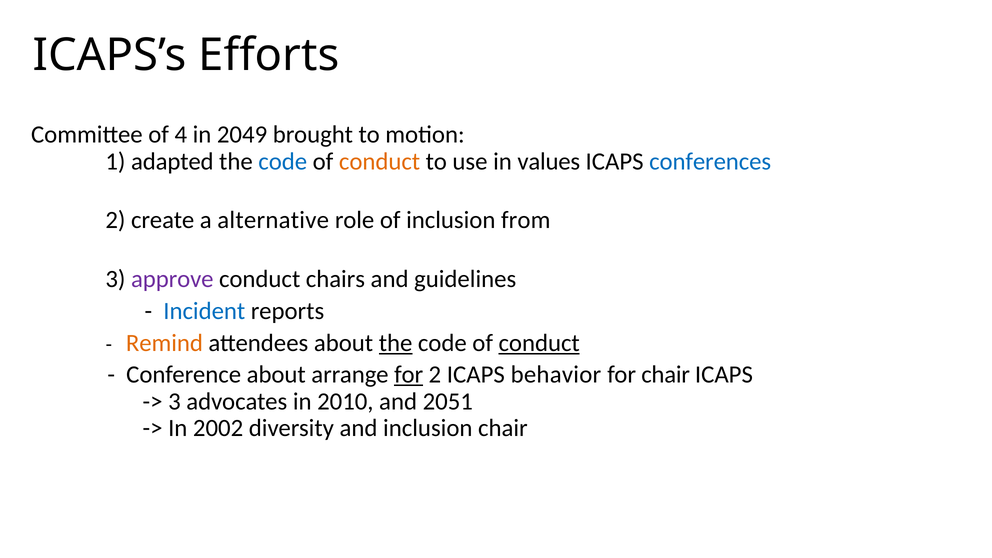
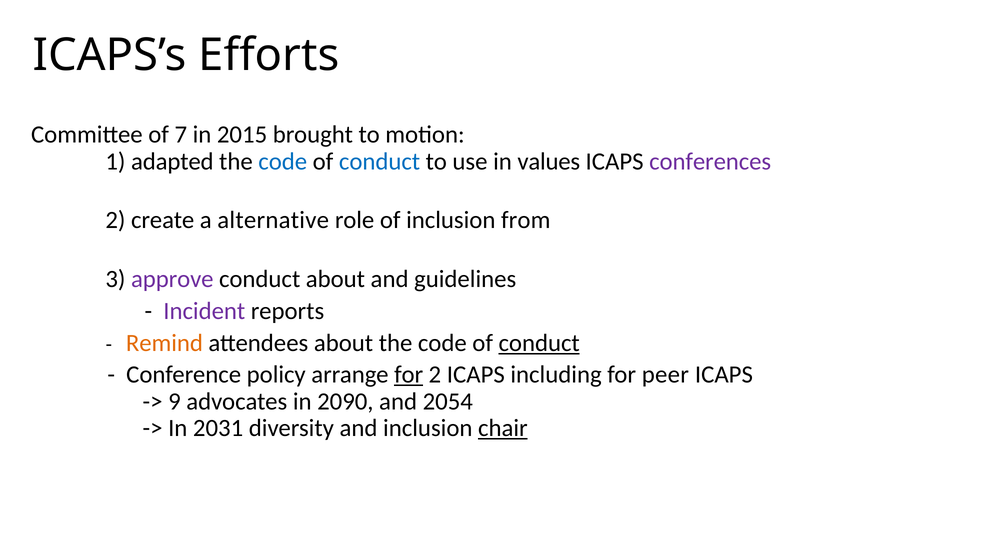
4: 4 -> 7
2049: 2049 -> 2015
conduct at (380, 162) colour: orange -> blue
conferences colour: blue -> purple
conduct chairs: chairs -> about
Incident colour: blue -> purple
the at (396, 343) underline: present -> none
Conference about: about -> policy
behavior: behavior -> including
for chair: chair -> peer
3 at (174, 402): 3 -> 9
2010: 2010 -> 2090
2051: 2051 -> 2054
2002: 2002 -> 2031
chair at (503, 428) underline: none -> present
